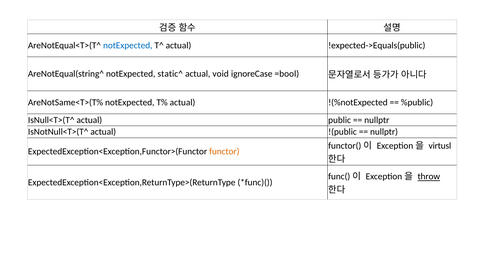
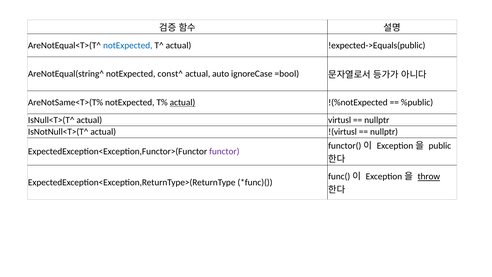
static^: static^ -> const^
void: void -> auto
actual at (182, 102) underline: none -> present
public: public -> virtusl
!(public: !(public -> !(virtusl
virtusl: virtusl -> public
functor colour: orange -> purple
